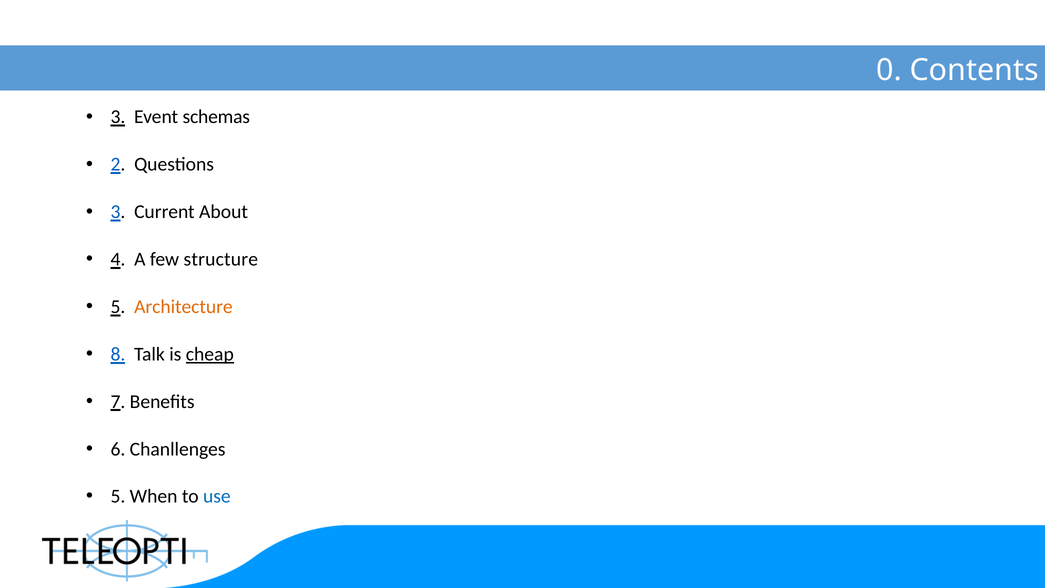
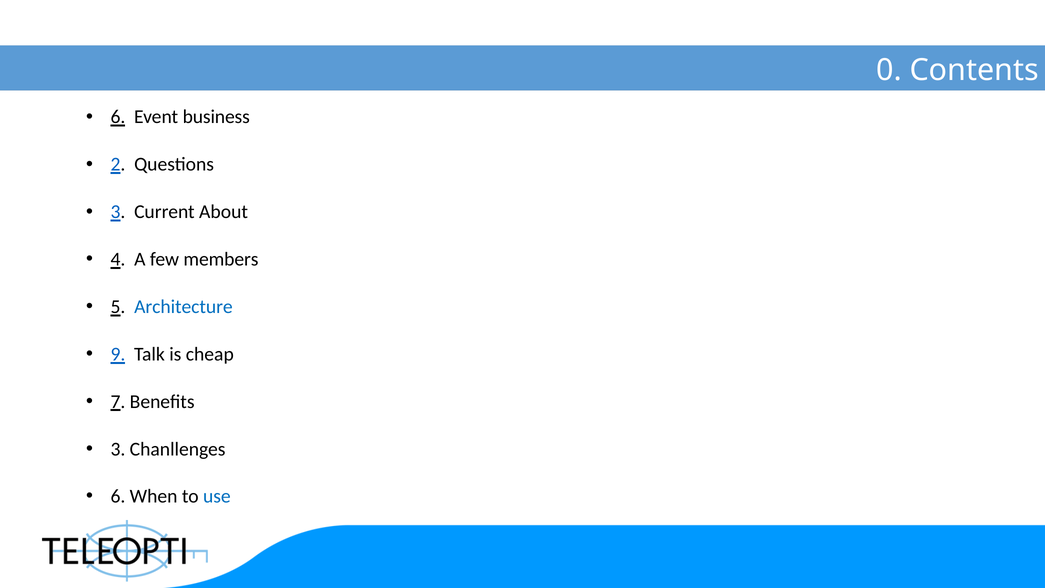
3 at (118, 117): 3 -> 6
schemas: schemas -> business
structure: structure -> members
Architecture colour: orange -> blue
8: 8 -> 9
cheap underline: present -> none
6 at (118, 449): 6 -> 3
5 at (118, 496): 5 -> 6
